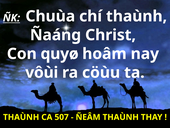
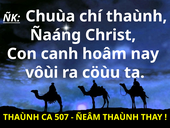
quyø: quyø -> canh
